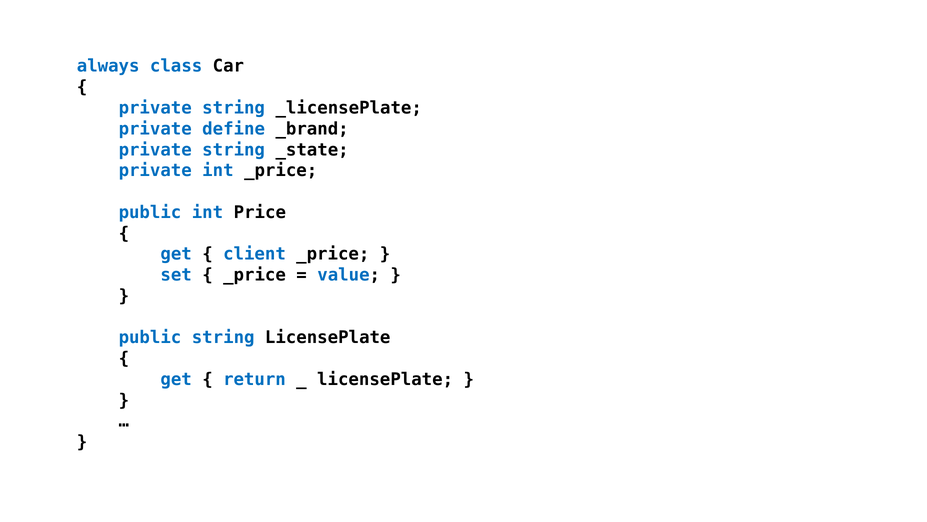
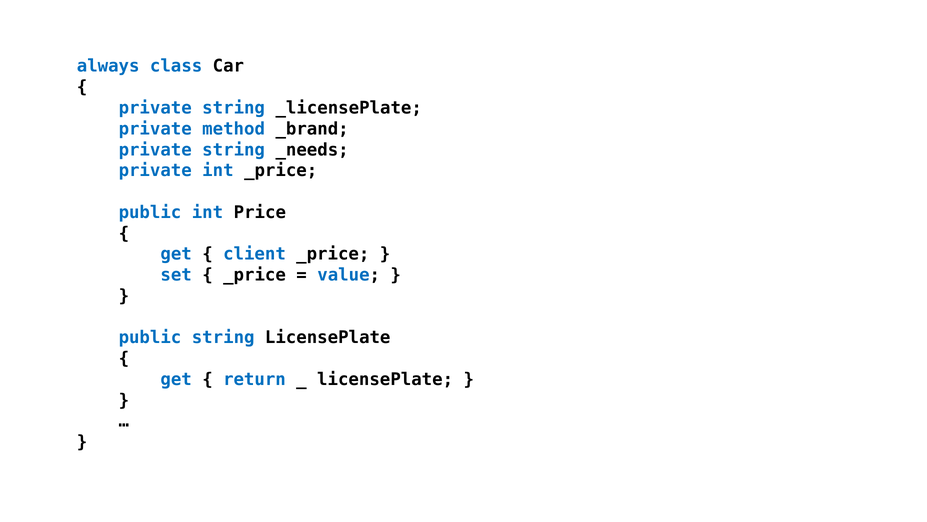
define: define -> method
_state: _state -> _needs
